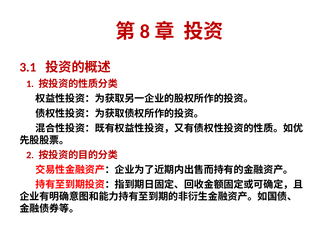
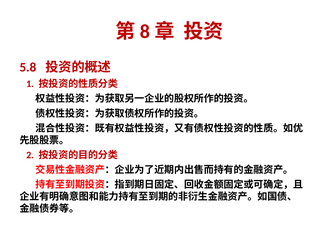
3.1: 3.1 -> 5.8
